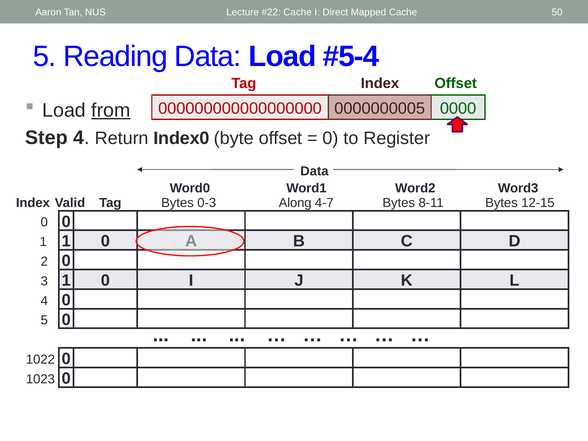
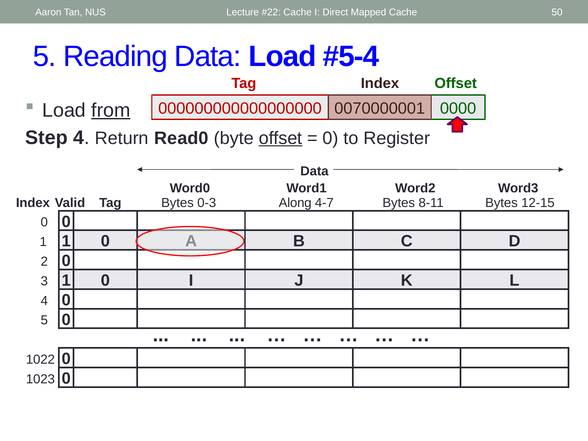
0000000005: 0000000005 -> 0070000001
Index0: Index0 -> Read0
offset at (281, 138) underline: none -> present
